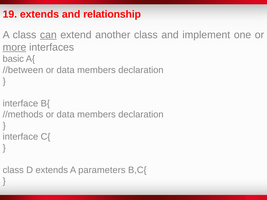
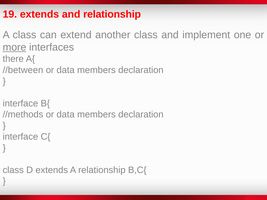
can underline: present -> none
basic: basic -> there
A parameters: parameters -> relationship
